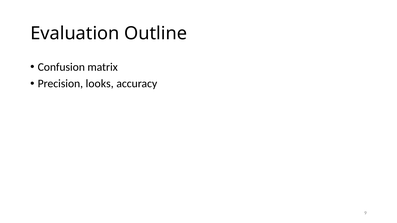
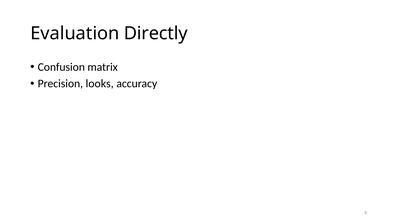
Outline: Outline -> Directly
